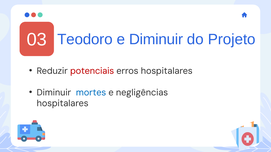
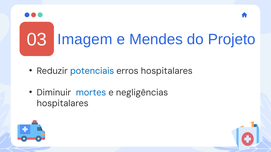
Teodoro: Teodoro -> Imagem
e Diminuir: Diminuir -> Mendes
potenciais colour: red -> blue
